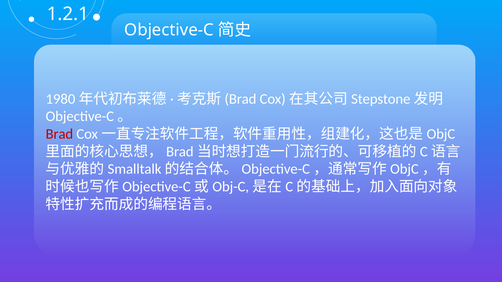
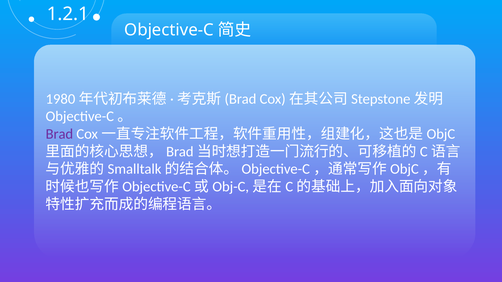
Brad colour: red -> purple
